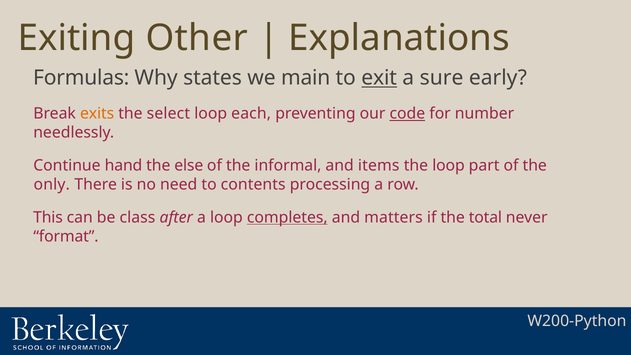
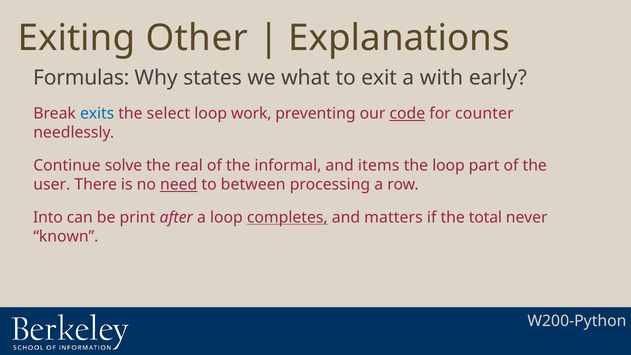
main: main -> what
exit underline: present -> none
sure: sure -> with
exits colour: orange -> blue
each: each -> work
number: number -> counter
hand: hand -> solve
else: else -> real
only: only -> user
need underline: none -> present
contents: contents -> between
This: This -> Into
class: class -> print
format: format -> known
